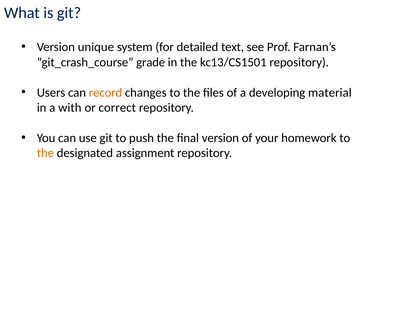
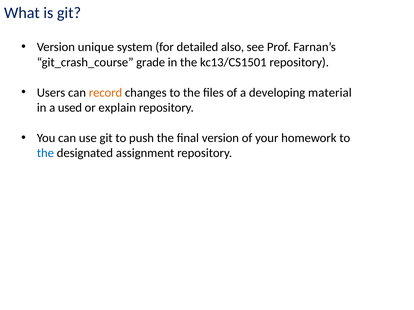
text: text -> also
with: with -> used
correct: correct -> explain
the at (45, 153) colour: orange -> blue
